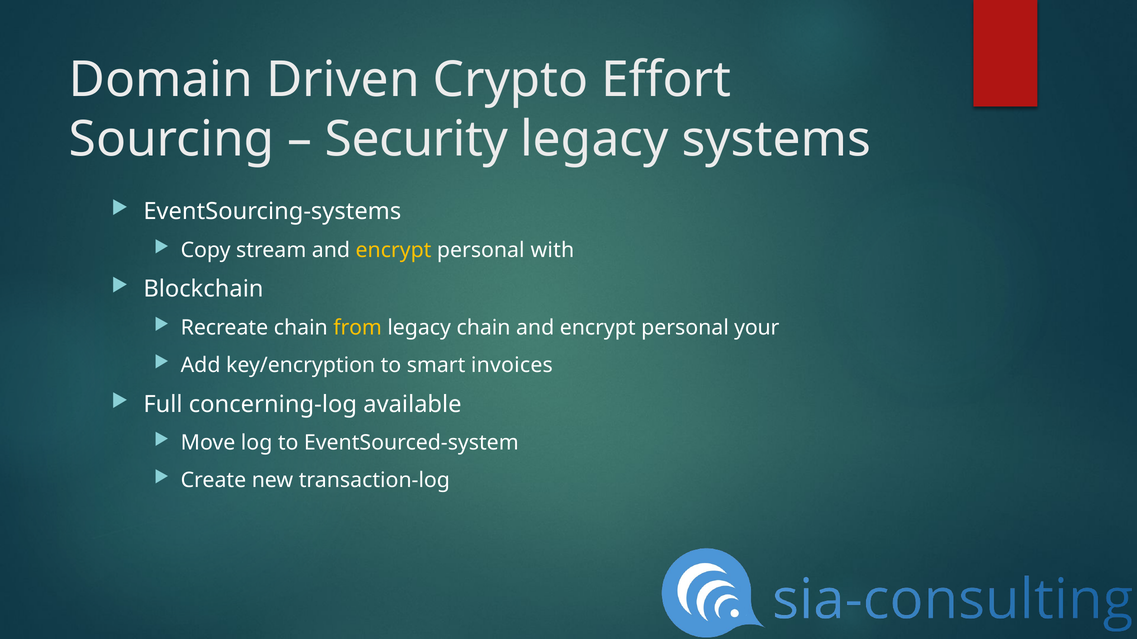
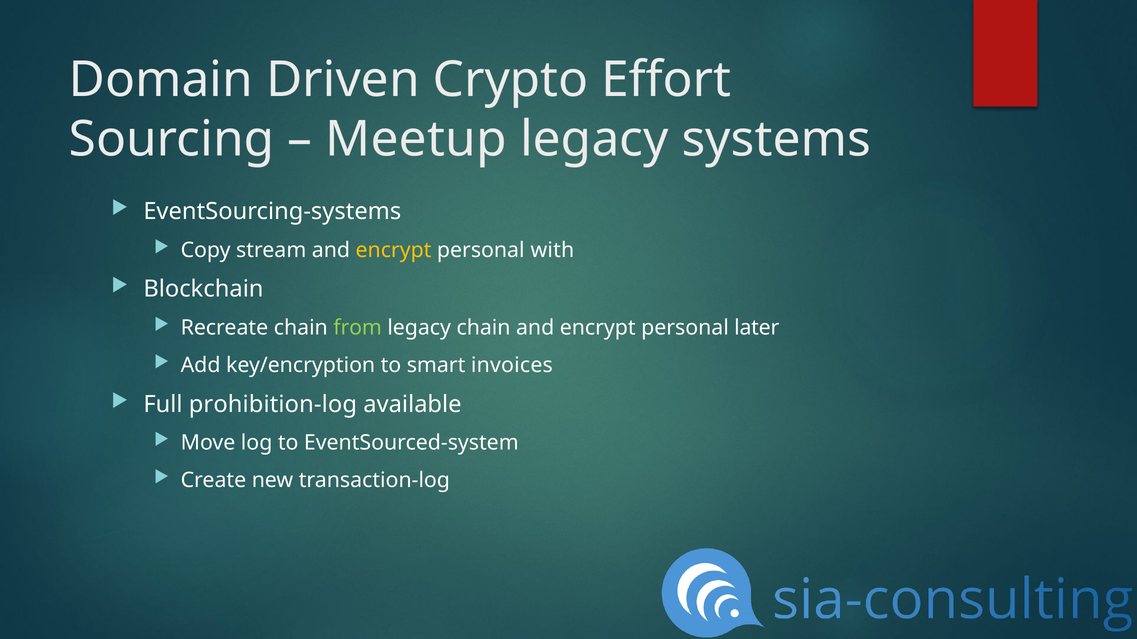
Security: Security -> Meetup
from colour: yellow -> light green
your: your -> later
concerning-log: concerning-log -> prohibition-log
